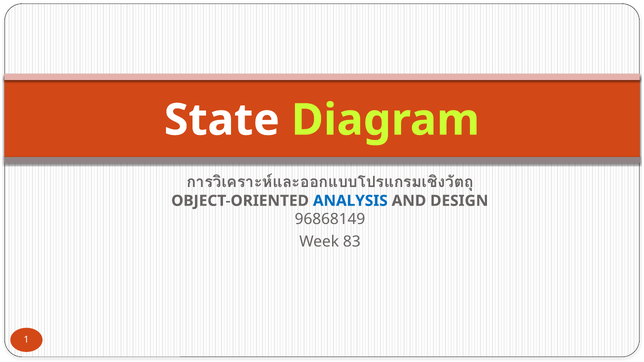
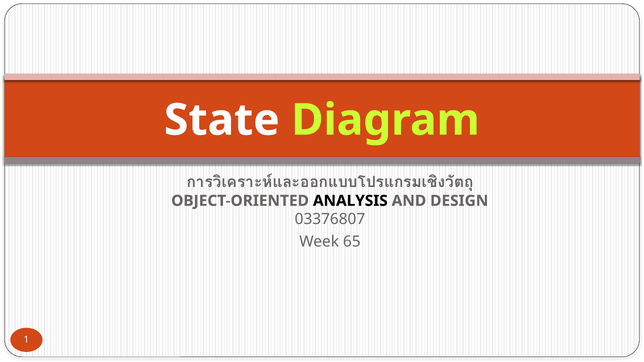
ANALYSIS colour: blue -> black
96868149: 96868149 -> 03376807
83: 83 -> 65
